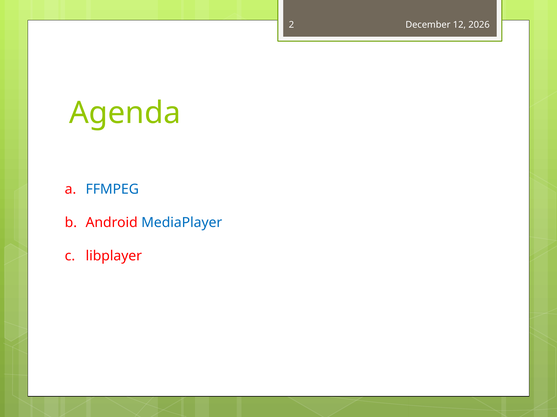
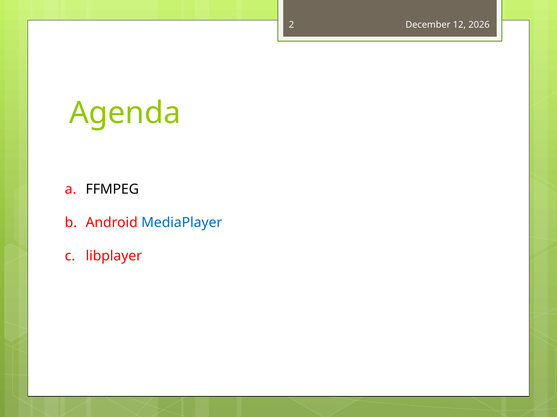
FFMPEG colour: blue -> black
